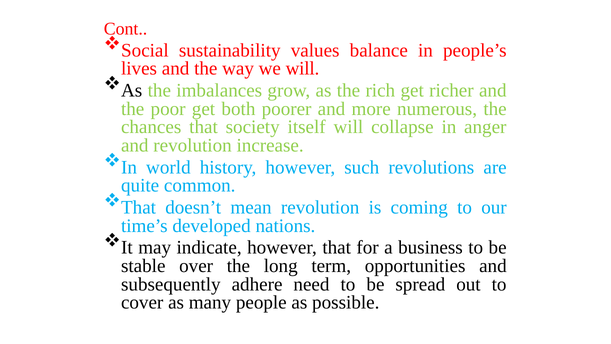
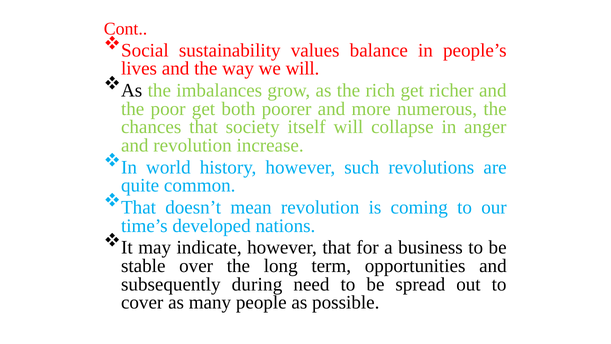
adhere: adhere -> during
